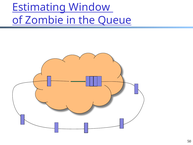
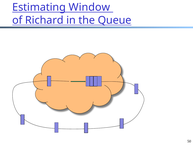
Zombie: Zombie -> Richard
